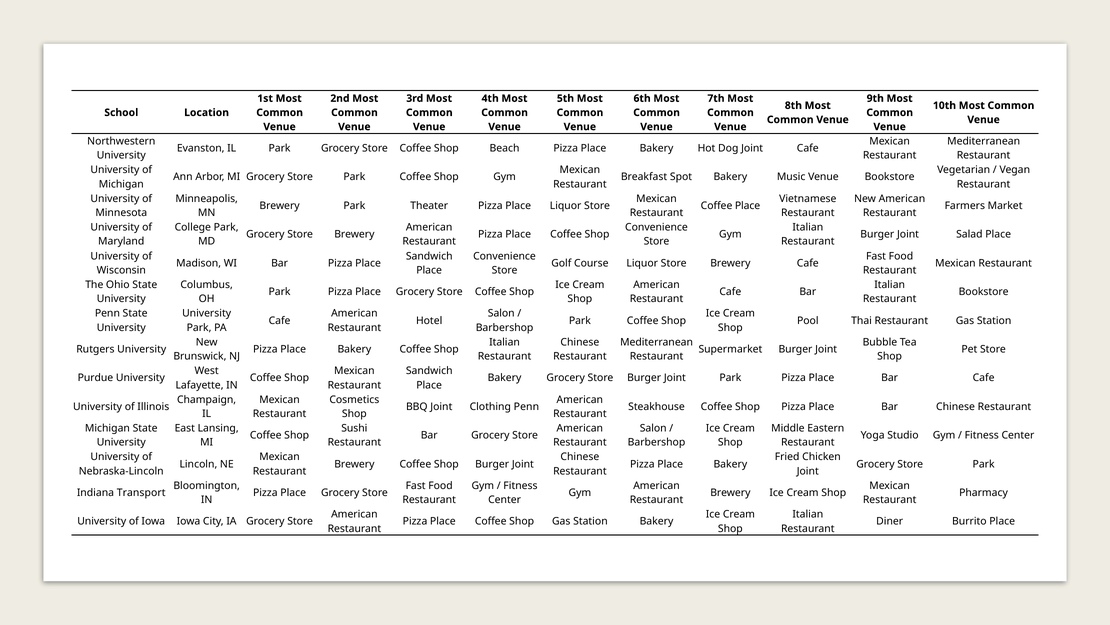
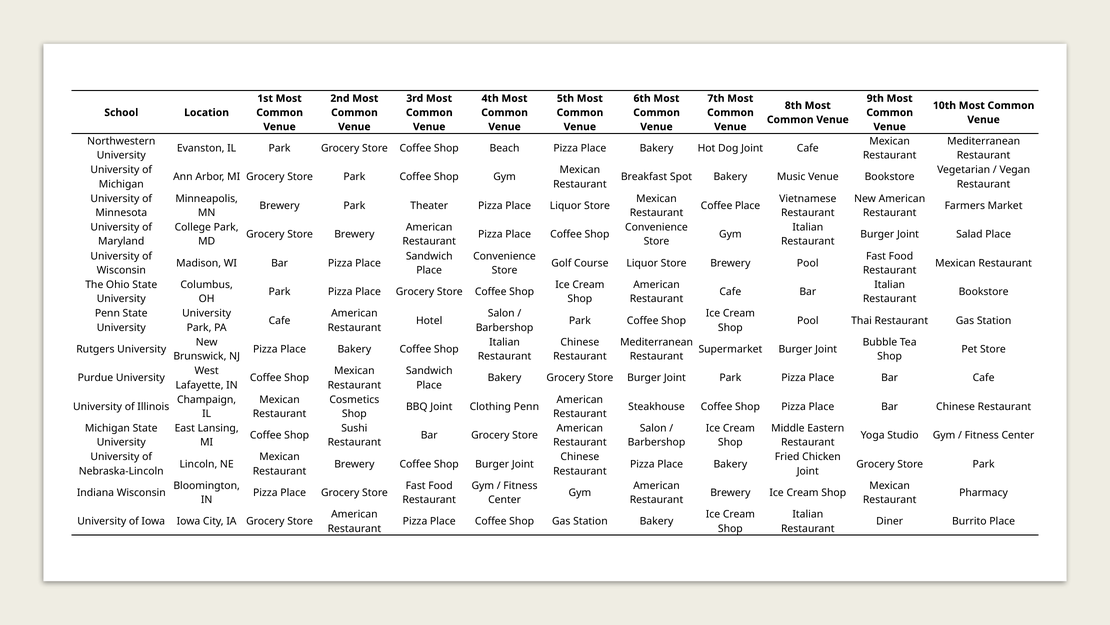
Brewery Cafe: Cafe -> Pool
Indiana Transport: Transport -> Wisconsin
